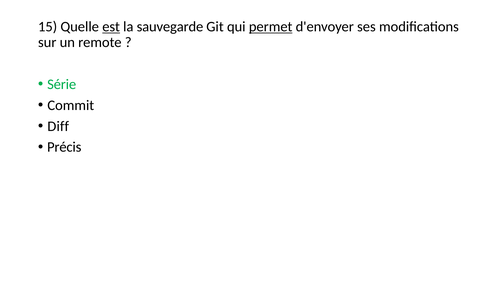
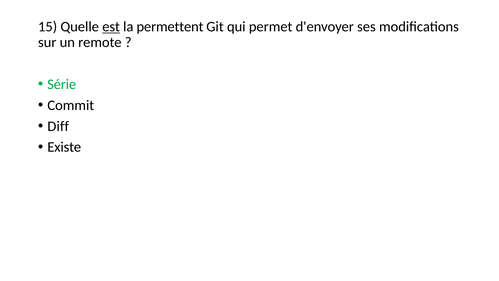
sauvegarde: sauvegarde -> permettent
permet underline: present -> none
Précis: Précis -> Existe
